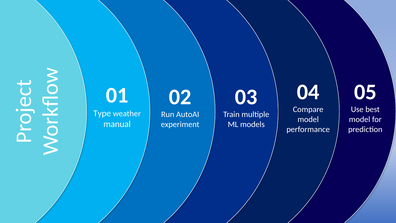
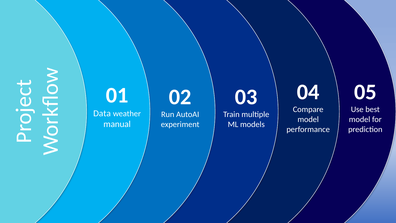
Type: Type -> Data
